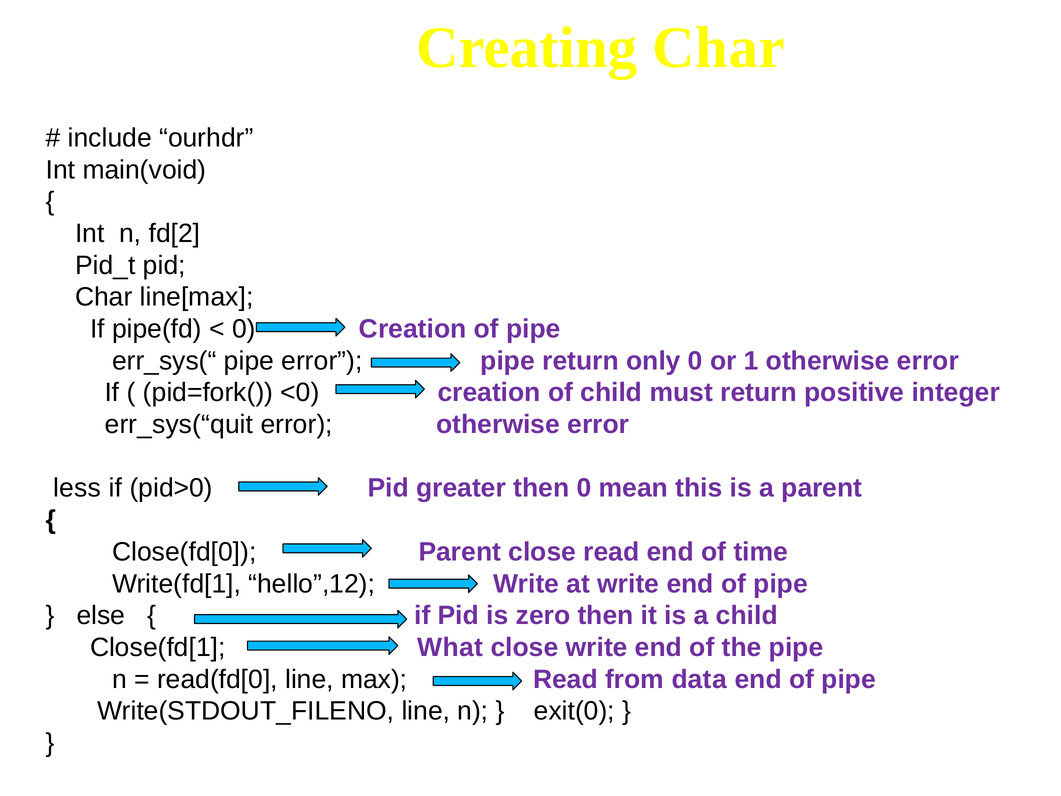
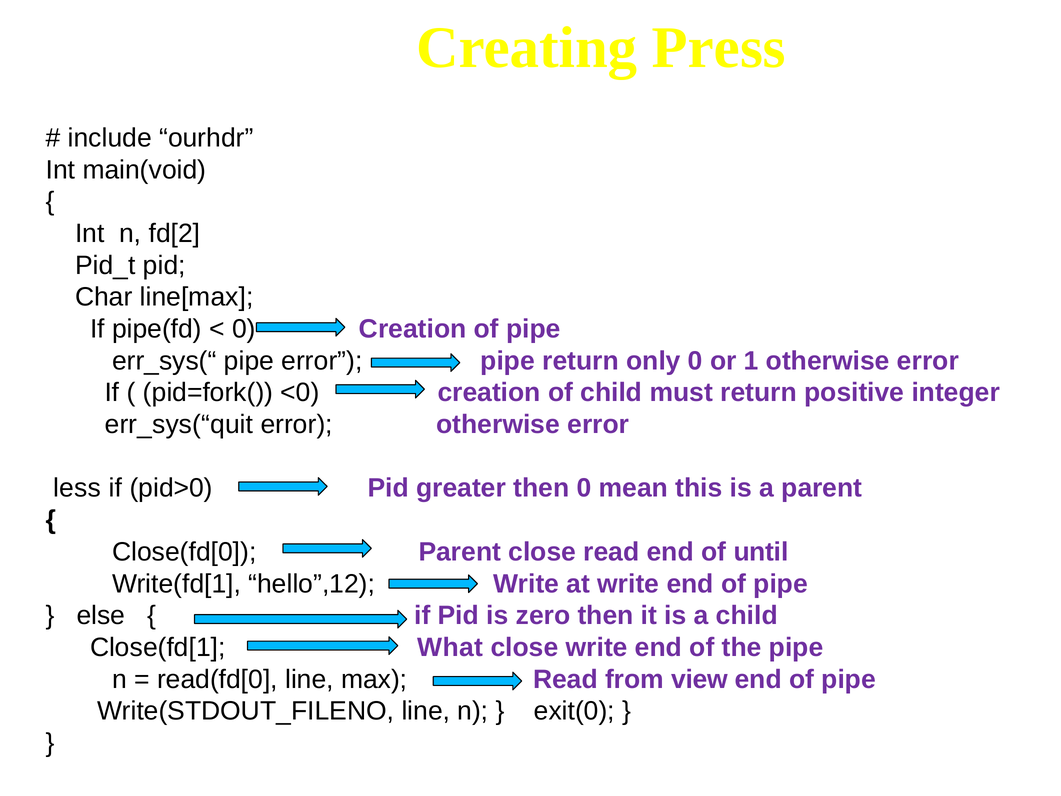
Creating Char: Char -> Press
time: time -> until
data: data -> view
